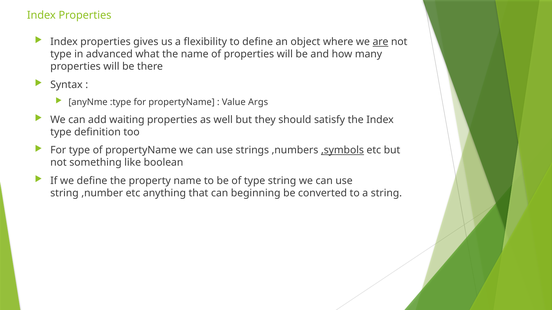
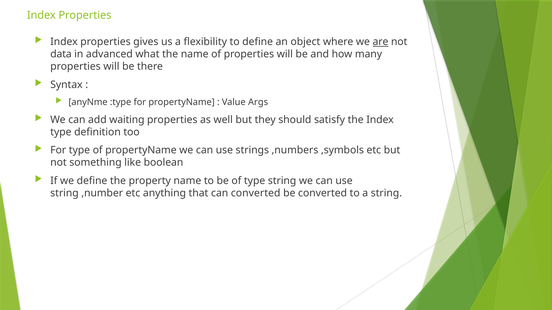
type at (61, 54): type -> data
,symbols underline: present -> none
can beginning: beginning -> converted
